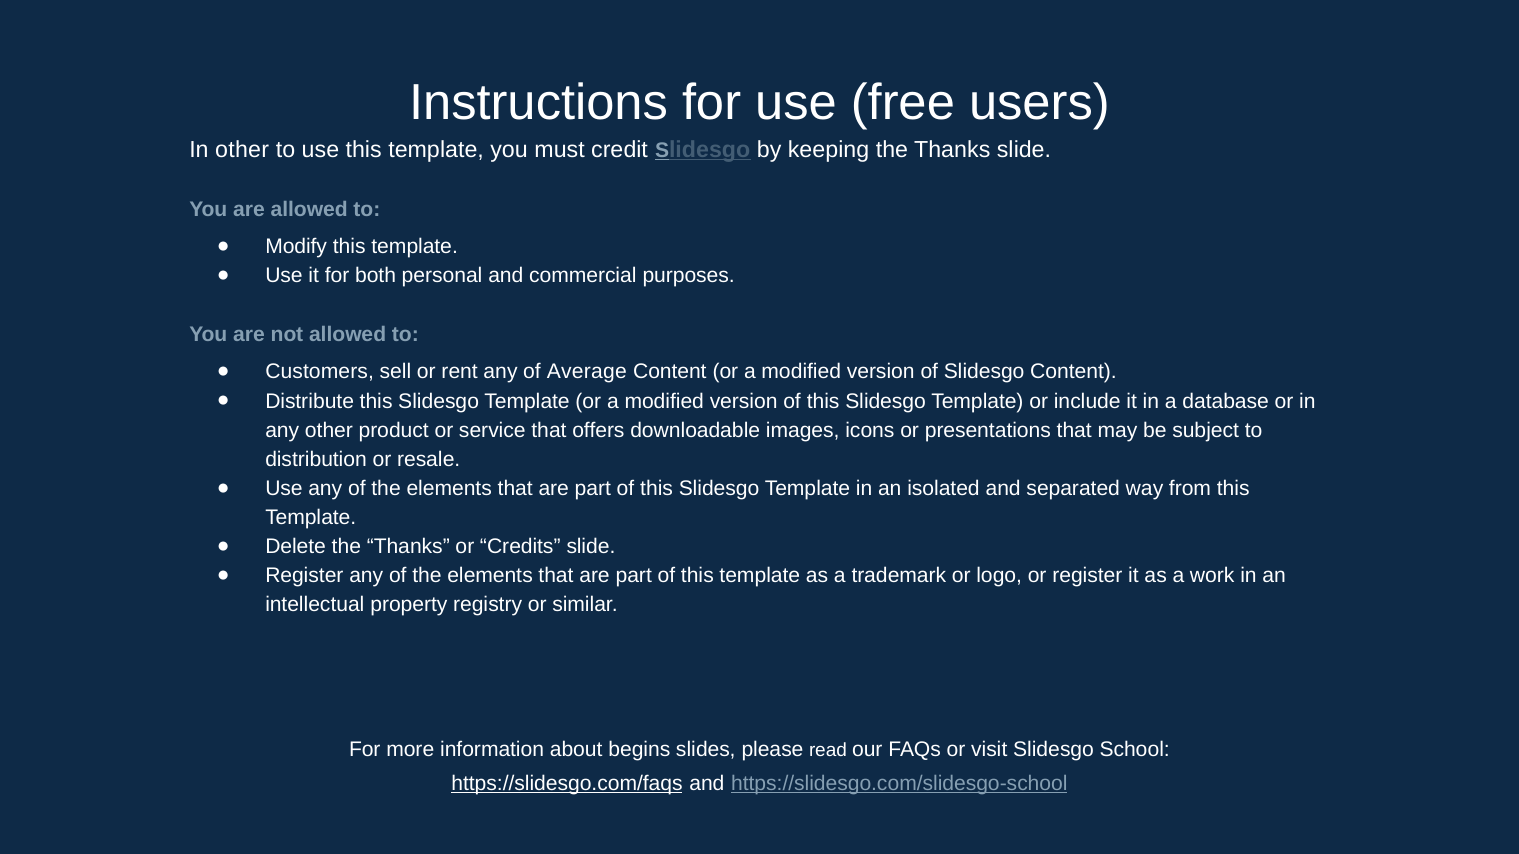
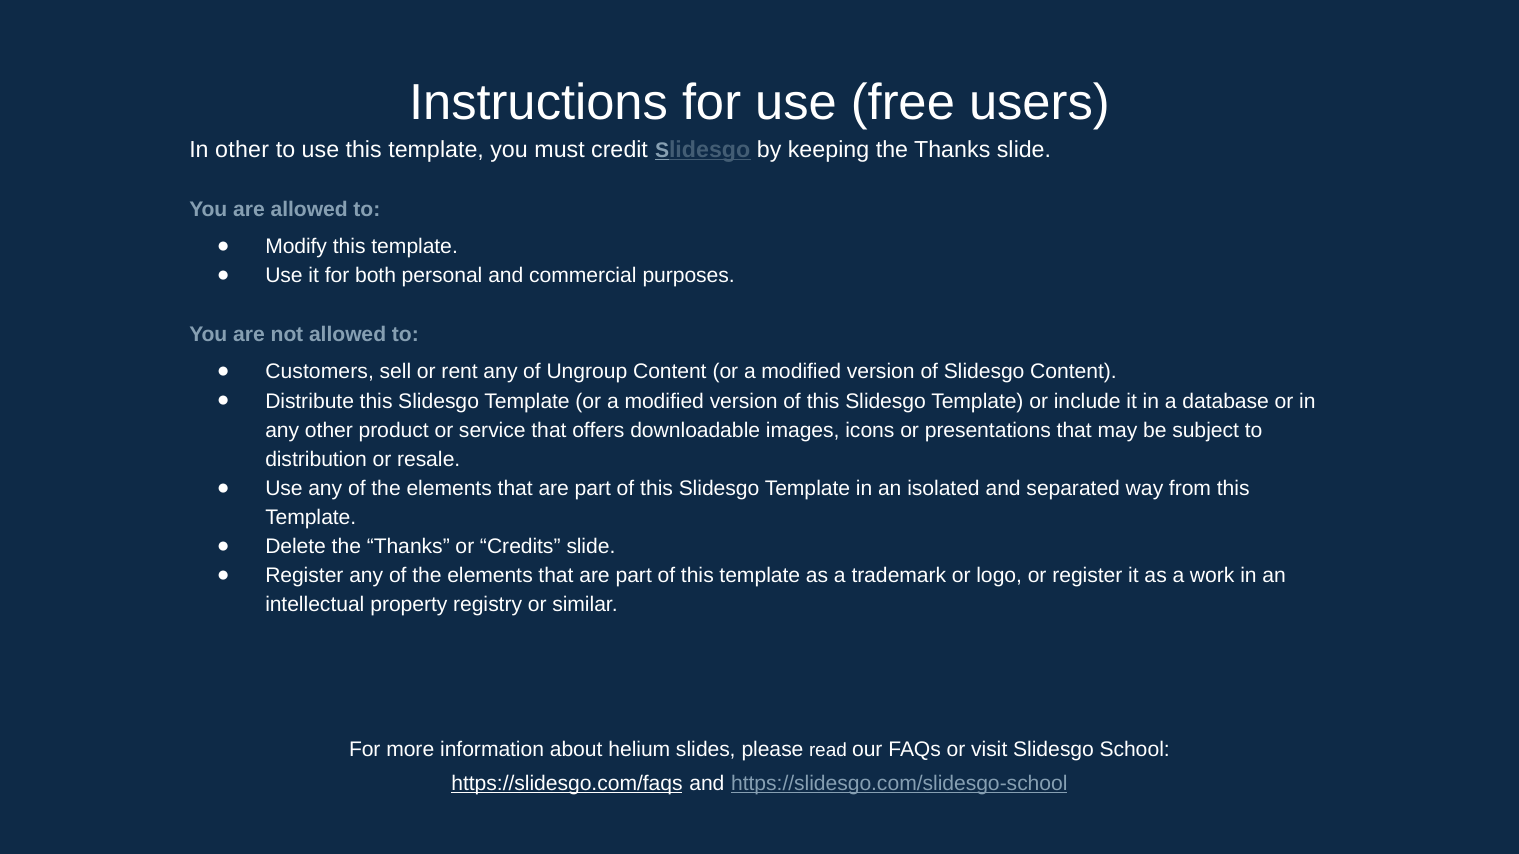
Average: Average -> Ungroup
begins: begins -> helium
